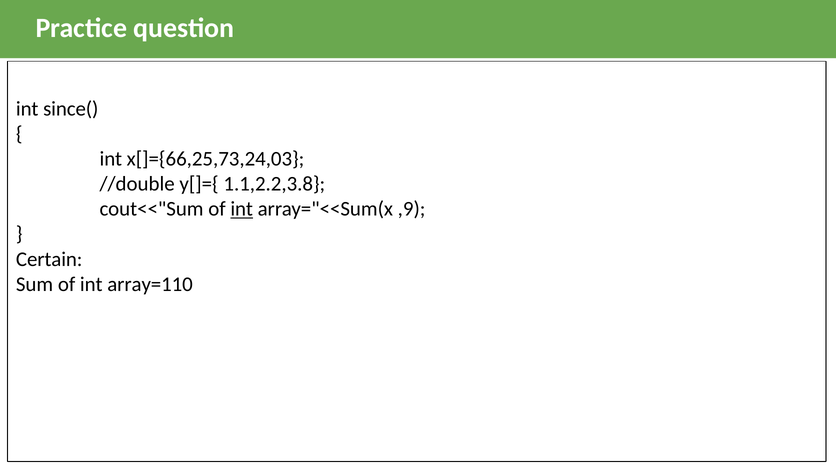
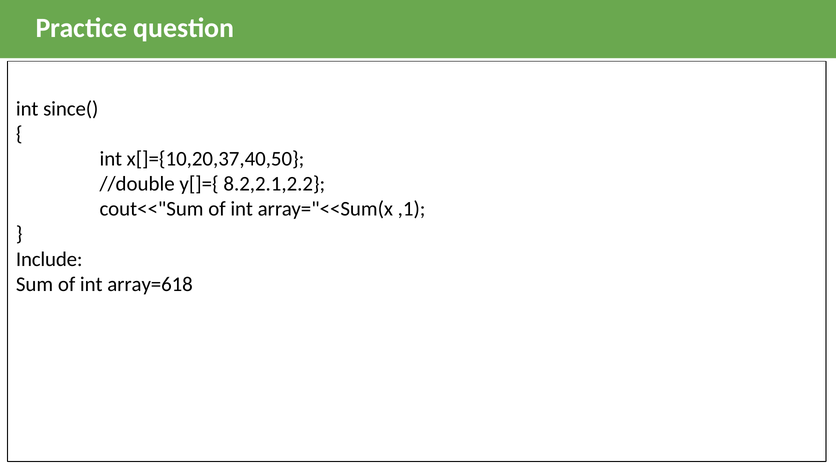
x[]={66,25,73,24,03: x[]={66,25,73,24,03 -> x[]={10,20,37,40,50
1.1,2.2,3.8: 1.1,2.2,3.8 -> 8.2,2.1,2.2
int at (242, 209) underline: present -> none
,9: ,9 -> ,1
Certain: Certain -> Include
array=110: array=110 -> array=618
